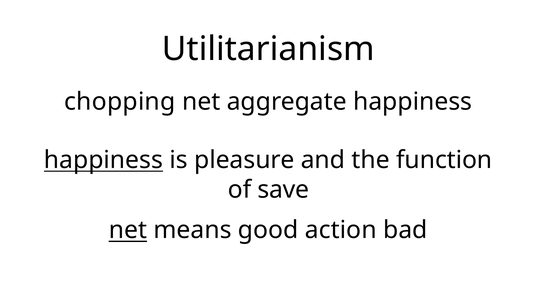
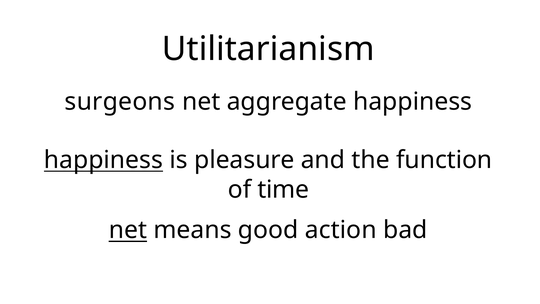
chopping: chopping -> surgeons
save: save -> time
